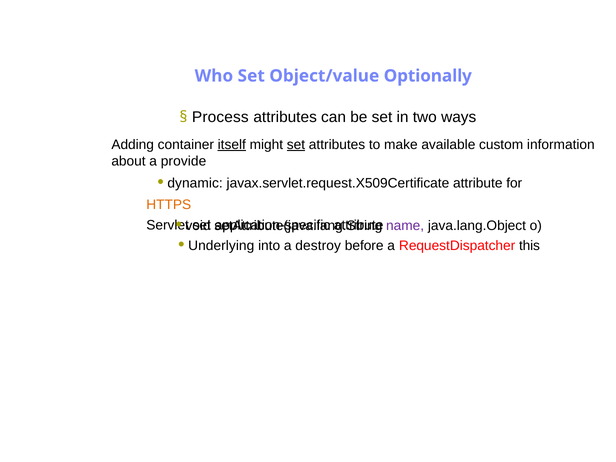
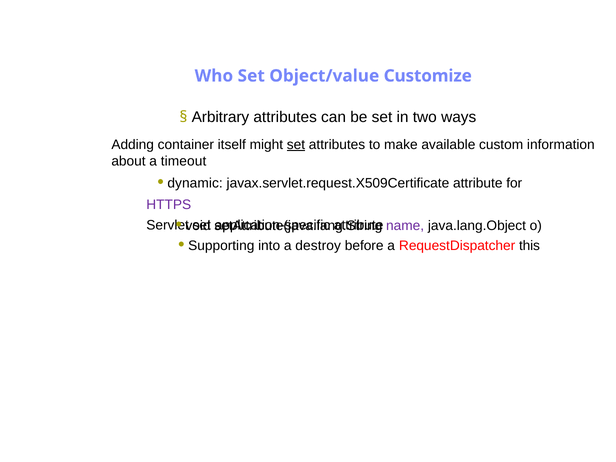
Optionally: Optionally -> Customize
Process: Process -> Arbitrary
itself underline: present -> none
provide: provide -> timeout
HTTPS colour: orange -> purple
Underlying: Underlying -> Supporting
